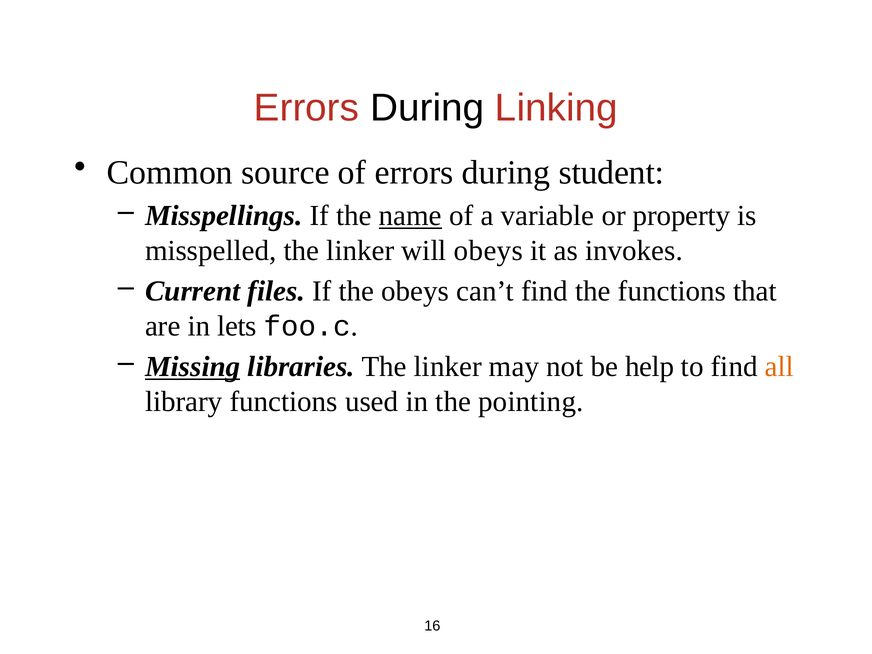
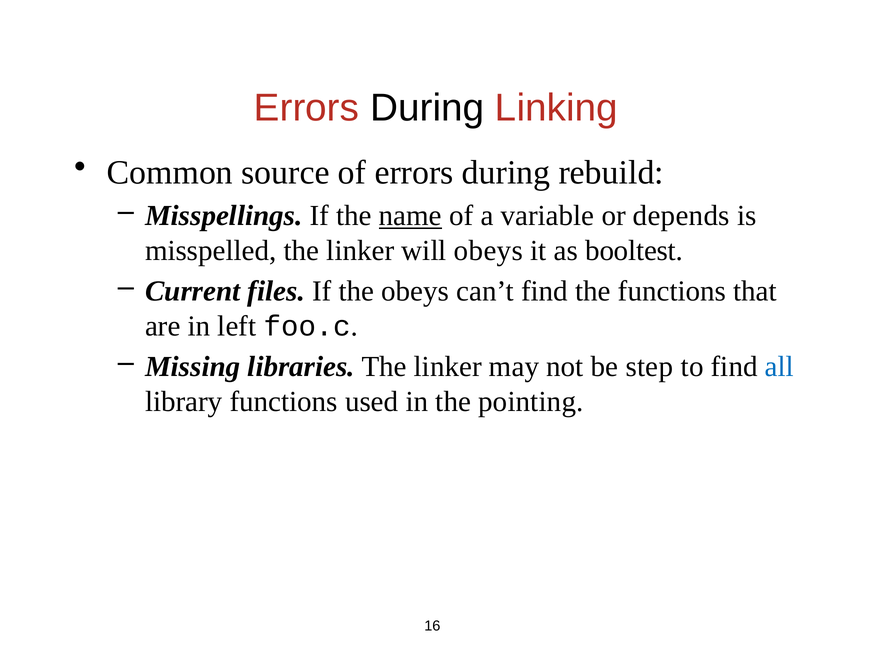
student: student -> rebuild
property: property -> depends
invokes: invokes -> booltest
lets: lets -> left
Missing underline: present -> none
help: help -> step
all colour: orange -> blue
